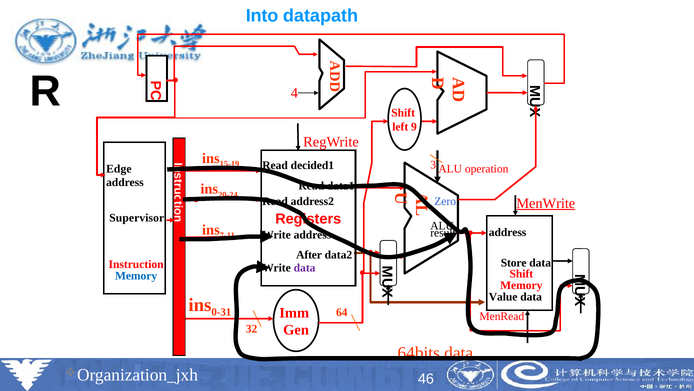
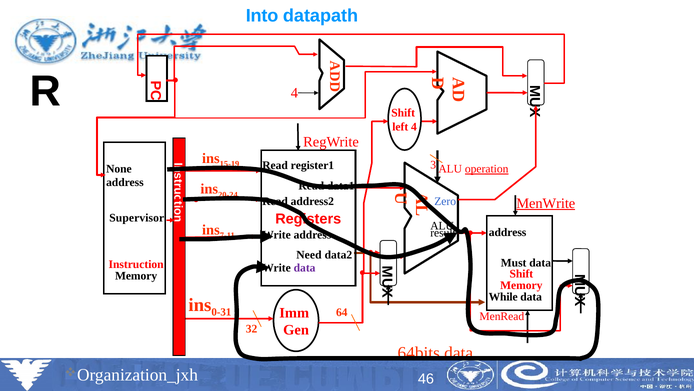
left 9: 9 -> 4
decided1: decided1 -> register1
Edge: Edge -> None
operation underline: none -> present
After: After -> Need
Store: Store -> Must
Memory at (136, 275) colour: blue -> black
Value: Value -> While
